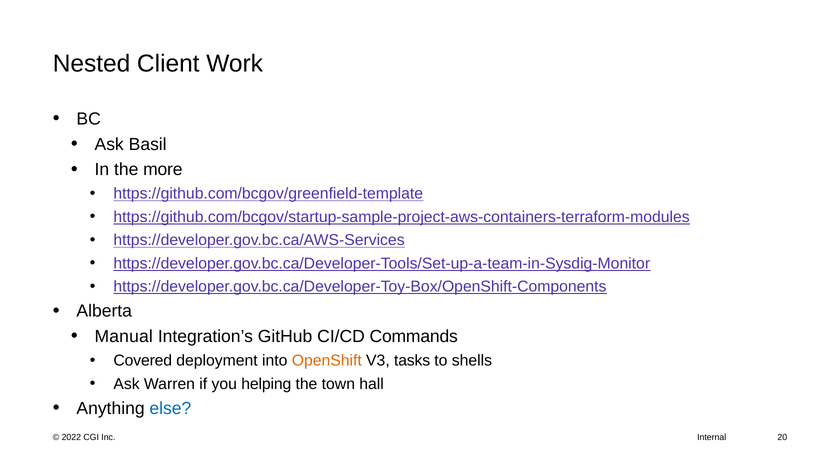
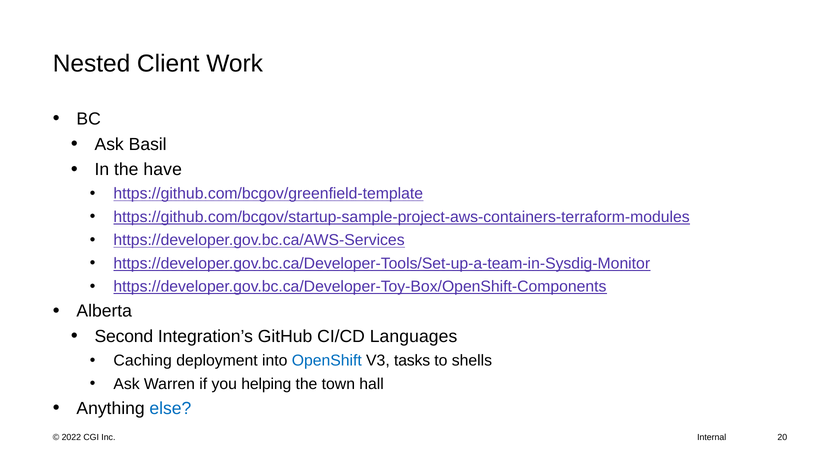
more: more -> have
Manual: Manual -> Second
Commands: Commands -> Languages
Covered: Covered -> Caching
OpenShift colour: orange -> blue
